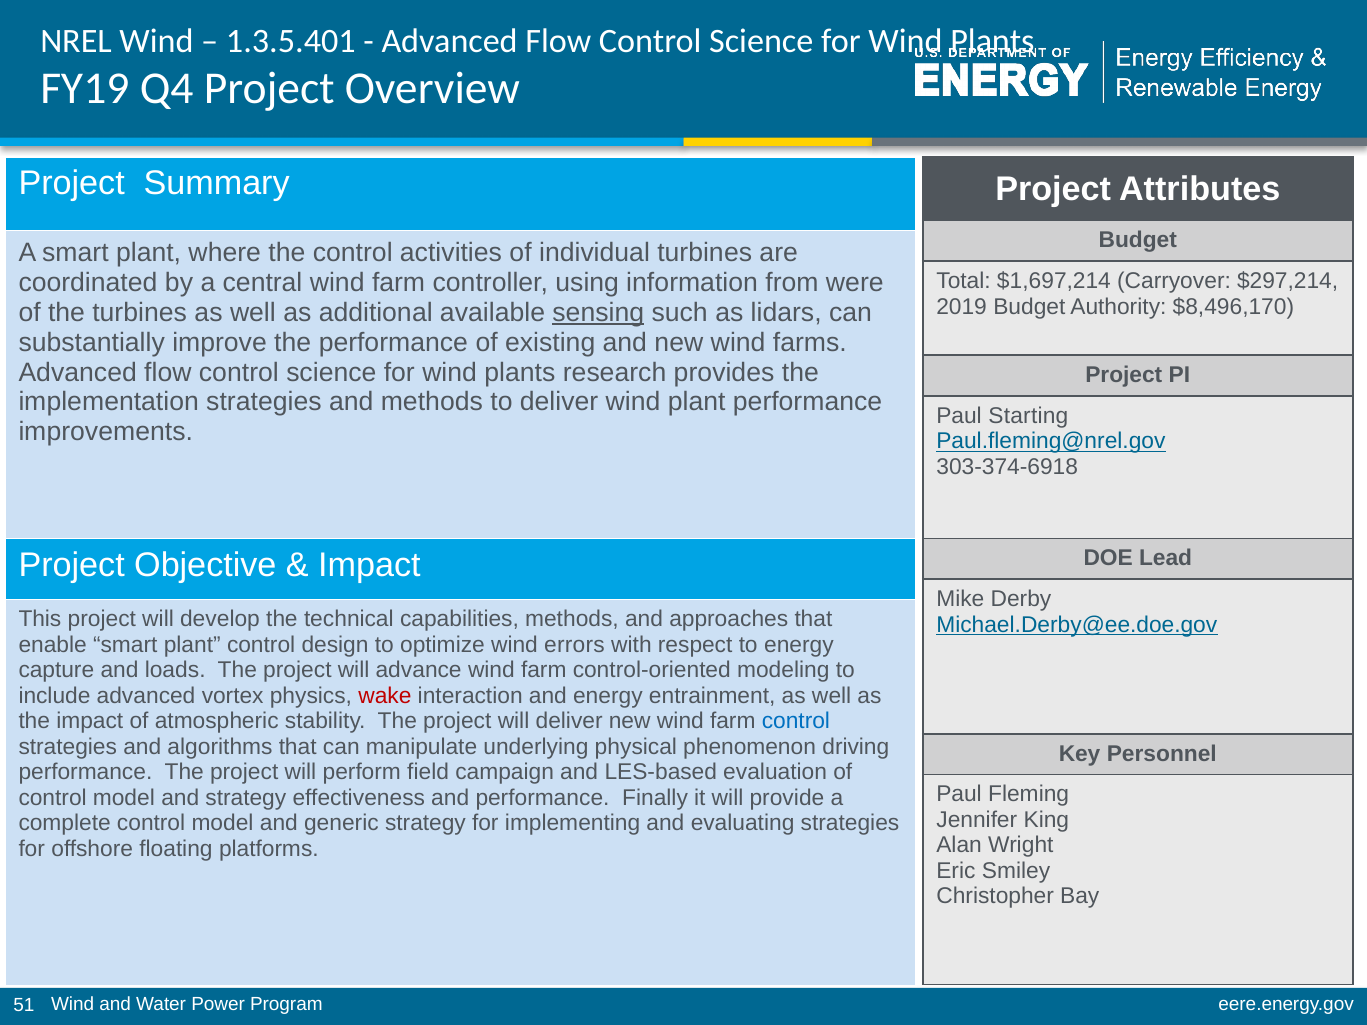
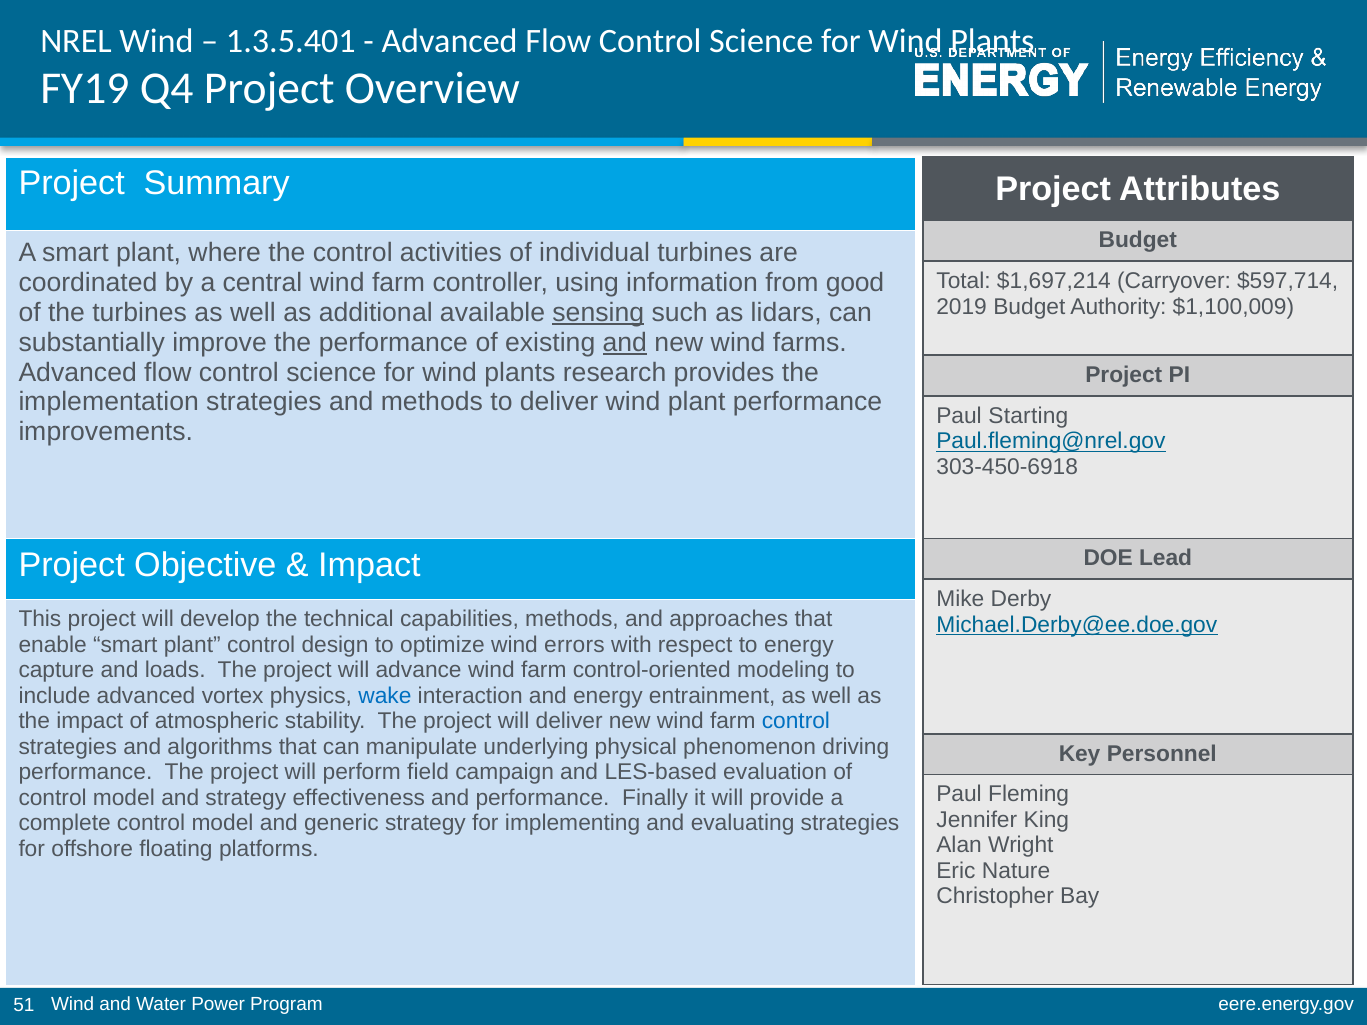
were: were -> good
$297,214: $297,214 -> $597,714
$8,496,170: $8,496,170 -> $1,100,009
and at (625, 343) underline: none -> present
303-374-6918: 303-374-6918 -> 303-450-6918
wake colour: red -> blue
Smiley: Smiley -> Nature
